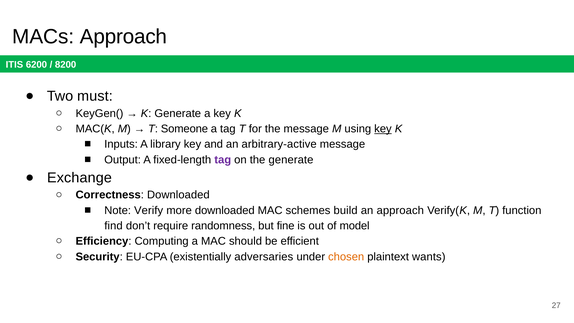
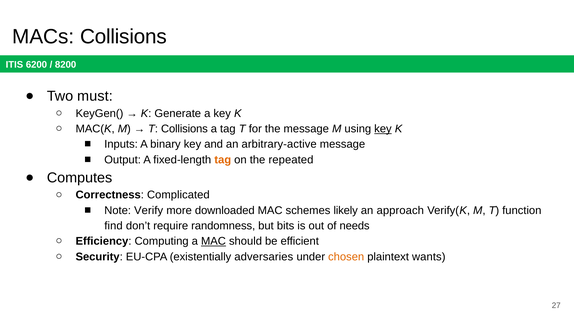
MACs Approach: Approach -> Collisions
T Someone: Someone -> Collisions
library: library -> binary
tag at (223, 160) colour: purple -> orange
the generate: generate -> repeated
Exchange: Exchange -> Computes
Correctness Downloaded: Downloaded -> Complicated
build: build -> likely
fine: fine -> bits
model: model -> needs
MAC at (213, 241) underline: none -> present
